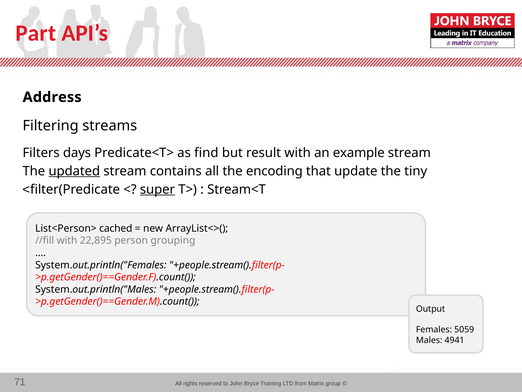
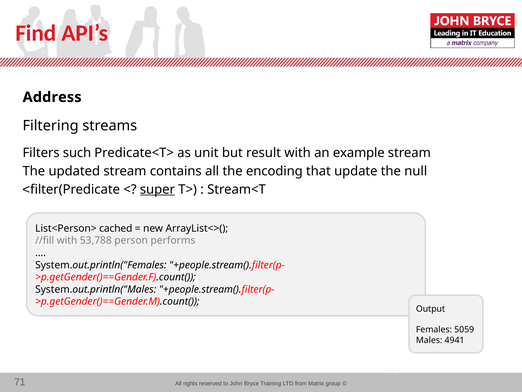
Part: Part -> Find
days: days -> such
find: find -> unit
updated underline: present -> none
tiny: tiny -> null
22,895: 22,895 -> 53,788
grouping: grouping -> performs
